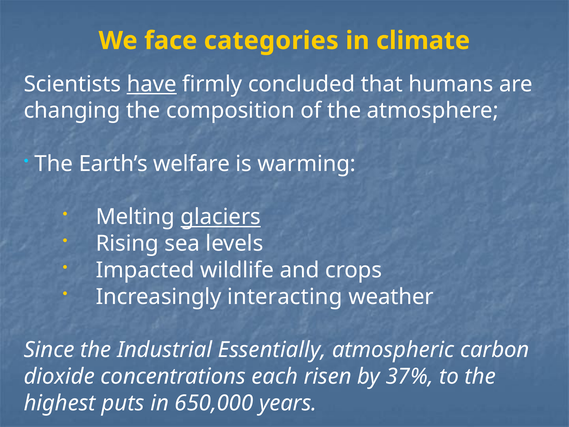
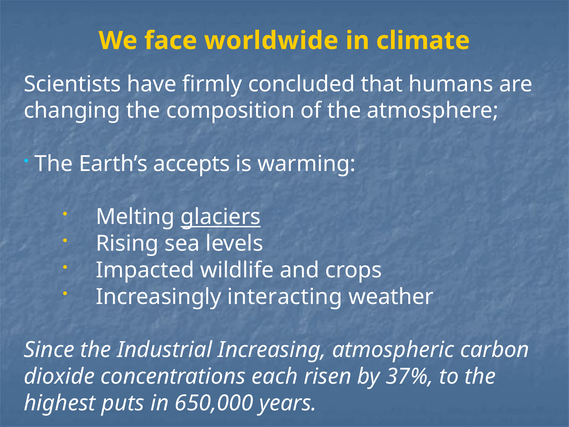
categories: categories -> worldwide
have underline: present -> none
welfare: welfare -> accepts
Essentially: Essentially -> Increasing
